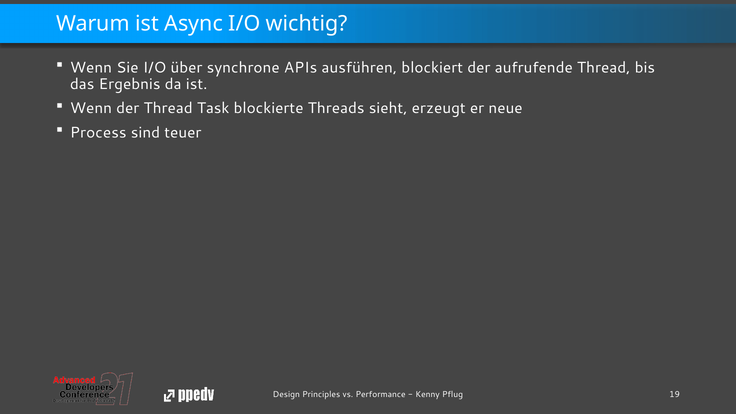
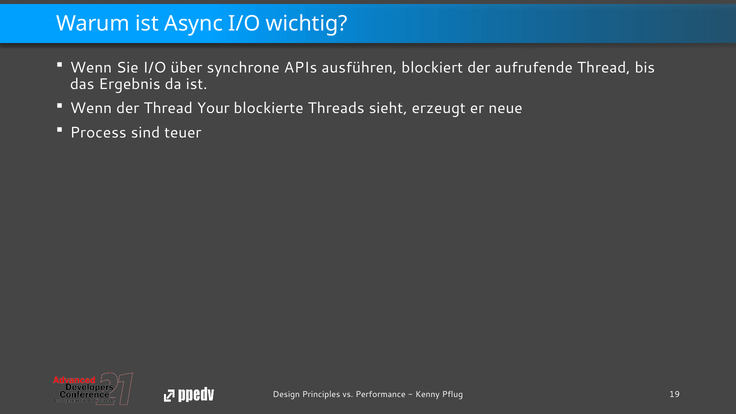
Task: Task -> Your
